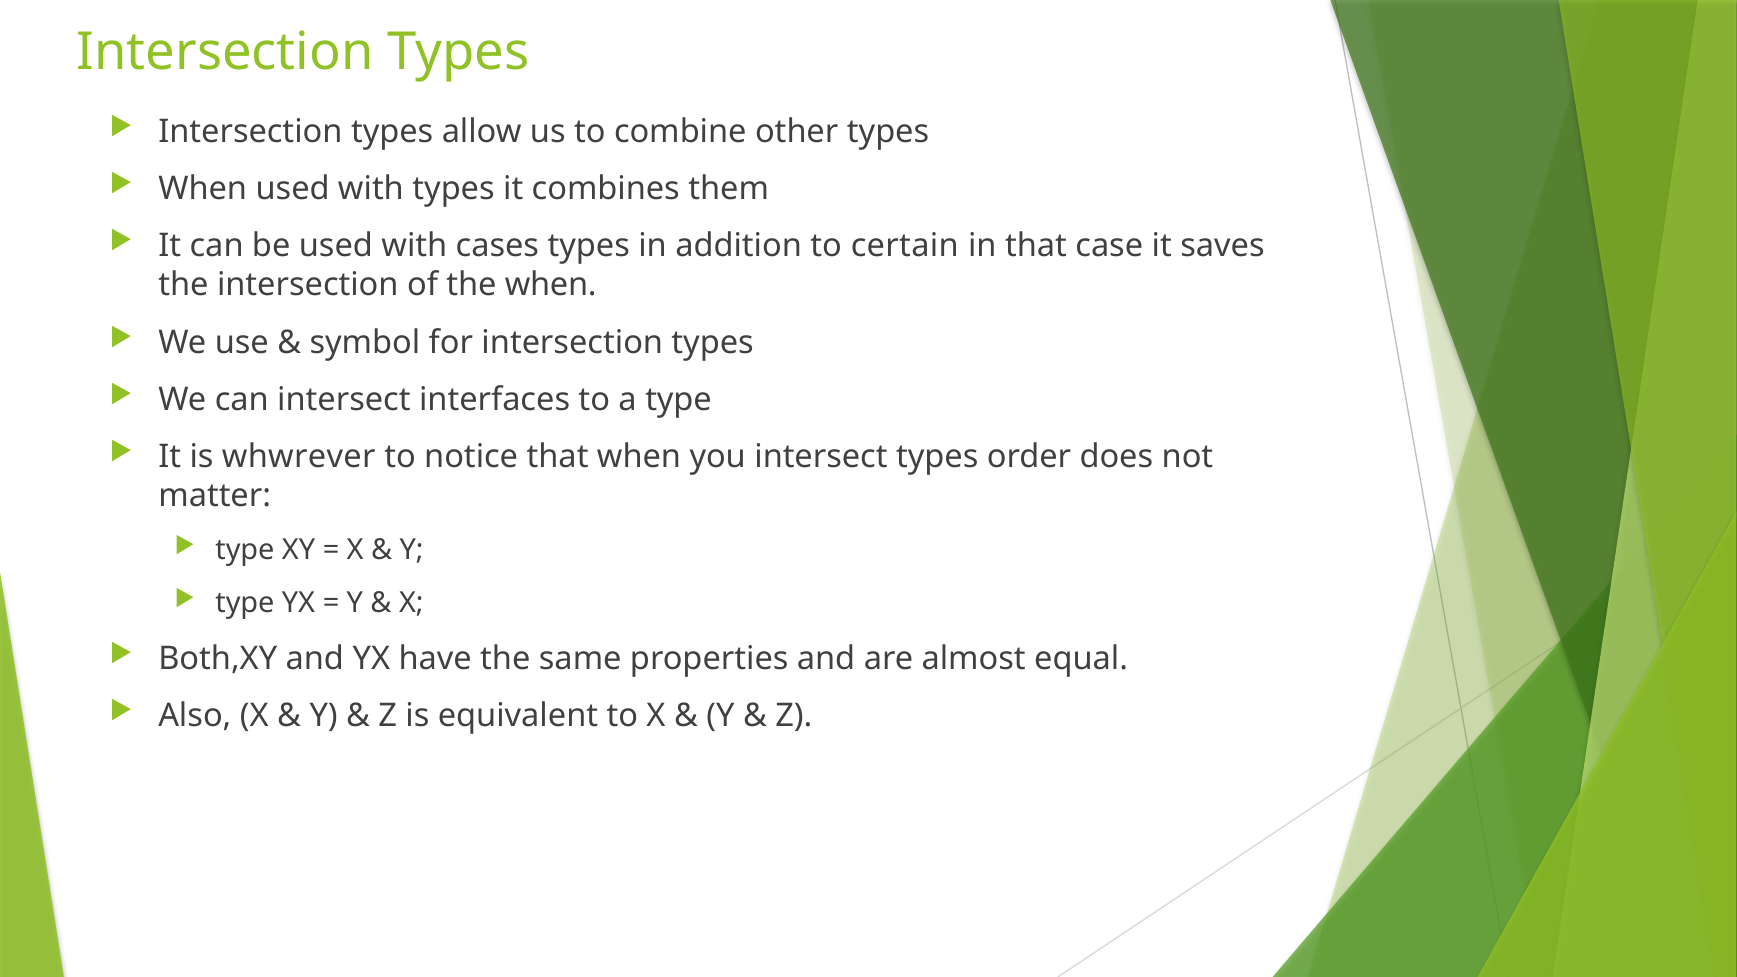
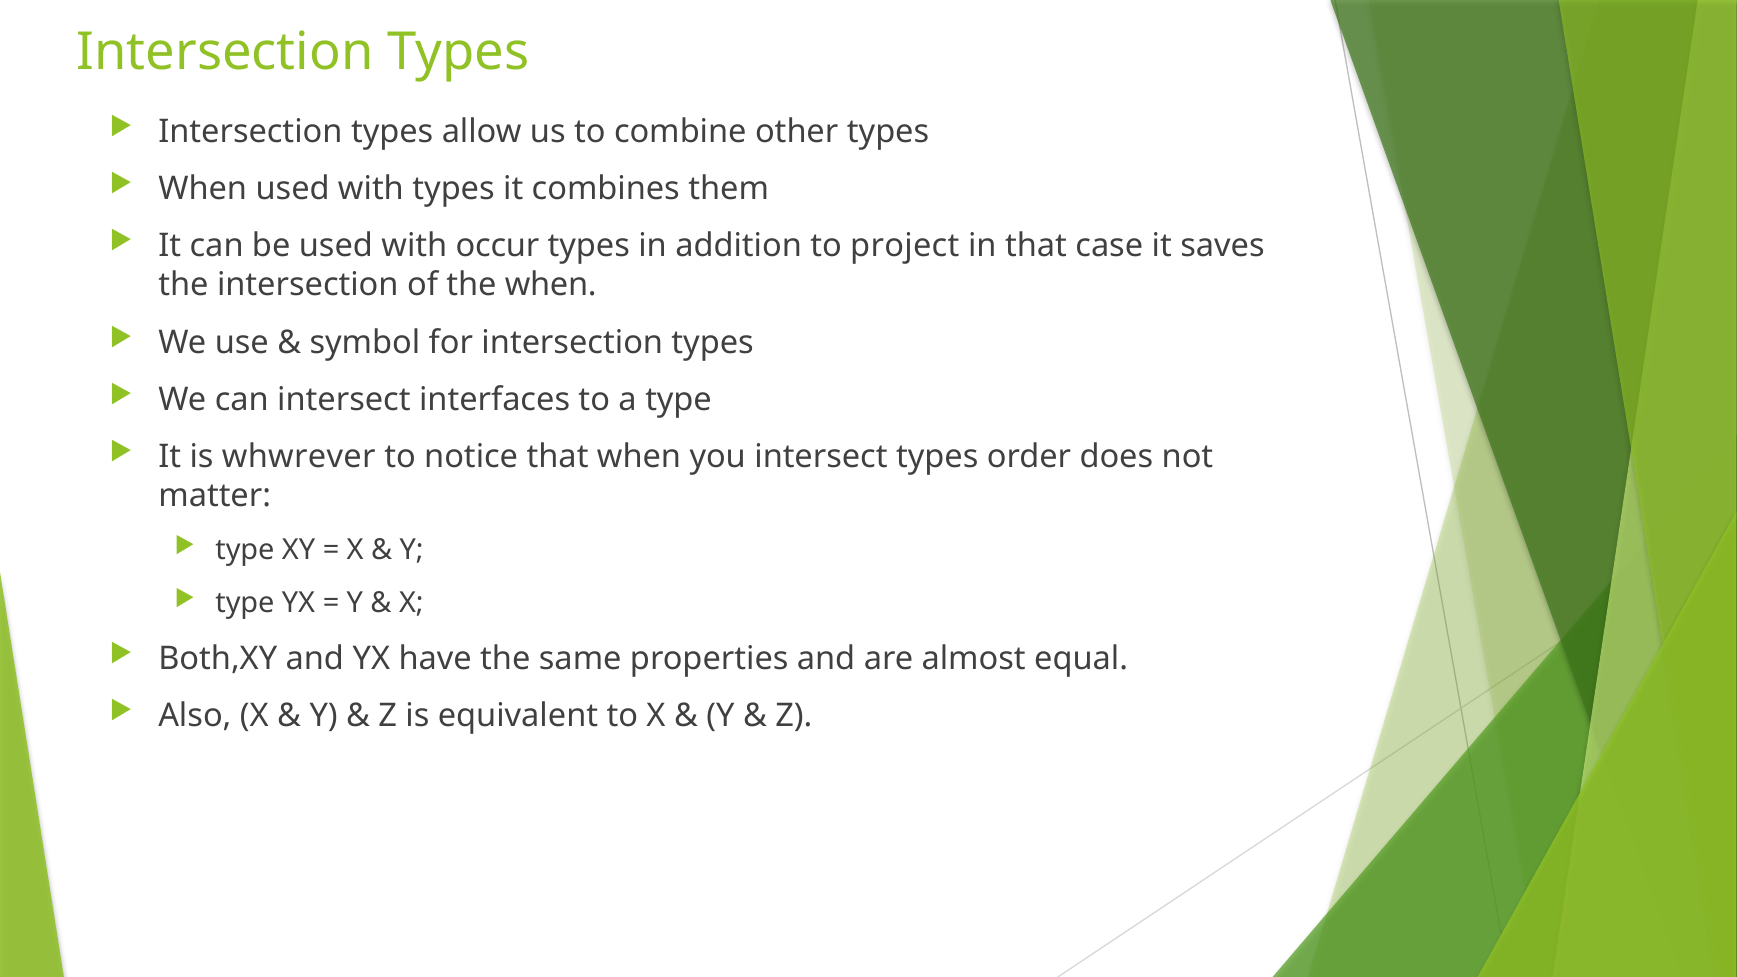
cases: cases -> occur
certain: certain -> project
